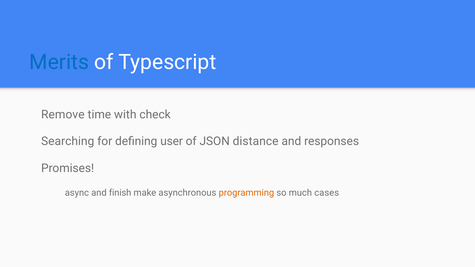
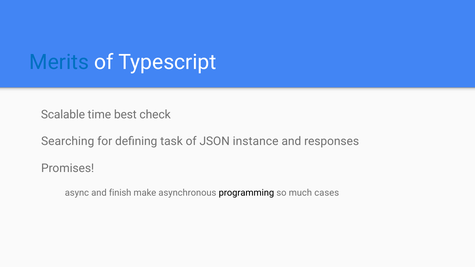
Remove: Remove -> Scalable
with: with -> best
user: user -> task
distance: distance -> instance
programming colour: orange -> black
